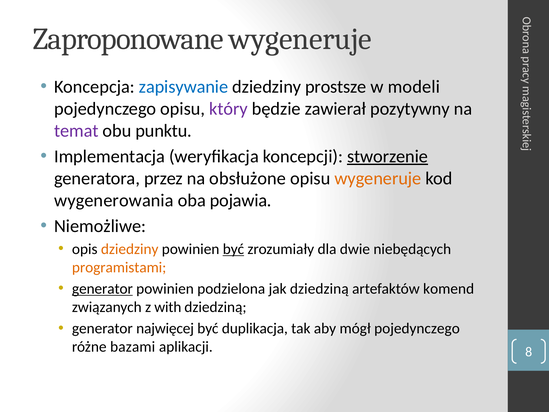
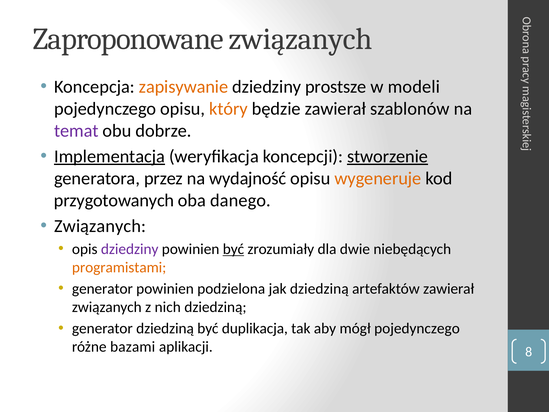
Zaproponowane wygeneruje: wygeneruje -> związanych
zapisywanie colour: blue -> orange
który colour: purple -> orange
pozytywny: pozytywny -> szablonów
punktu: punktu -> dobrze
Implementacja underline: none -> present
obsłużone: obsłużone -> wydajność
wygenerowania: wygenerowania -> przygotowanych
pojawia: pojawia -> danego
Niemożliwe at (100, 226): Niemożliwe -> Związanych
dziedziny at (130, 249) colour: orange -> purple
generator at (102, 289) underline: present -> none
artefaktów komend: komend -> zawierał
with: with -> nich
generator najwięcej: najwięcej -> dziedziną
